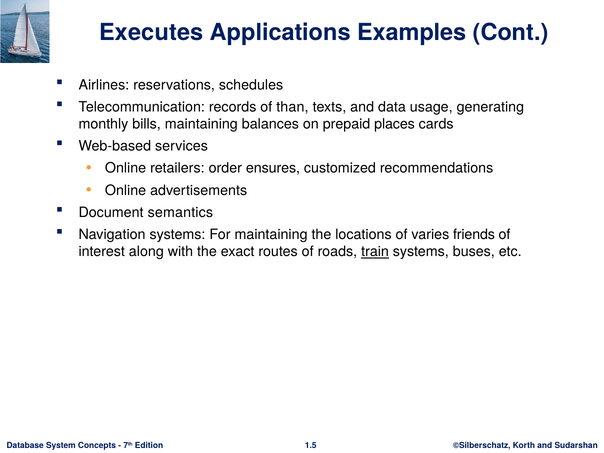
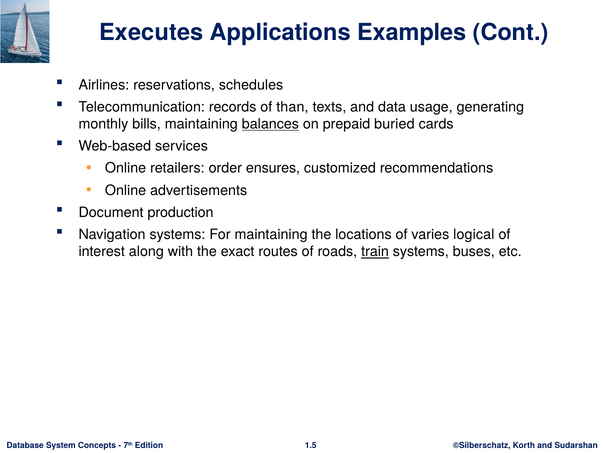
balances underline: none -> present
places: places -> buried
semantics: semantics -> production
friends: friends -> logical
